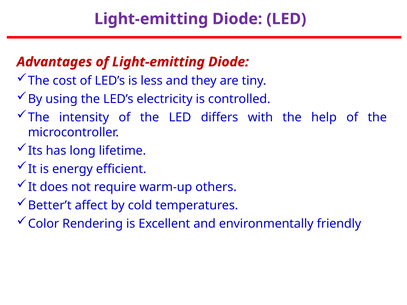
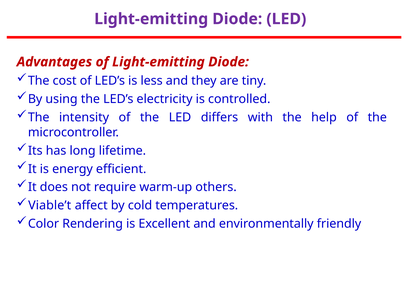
Better’t: Better’t -> Viable’t
